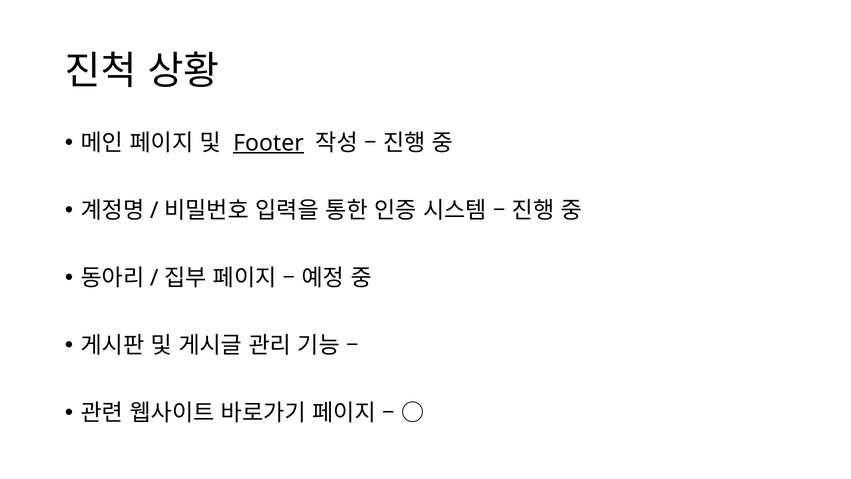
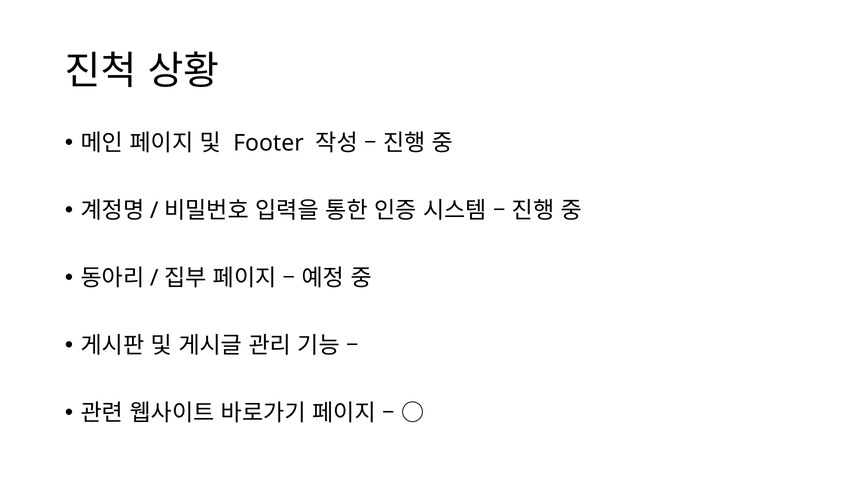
Footer underline: present -> none
